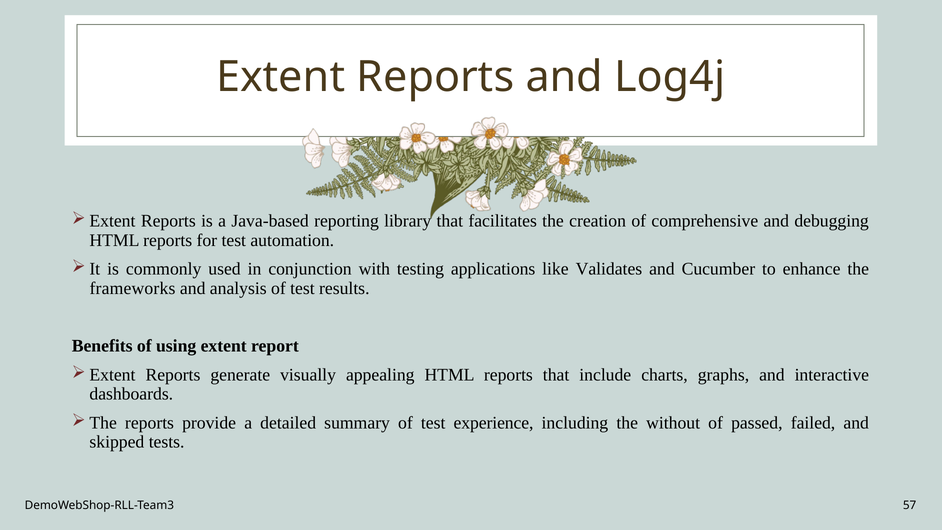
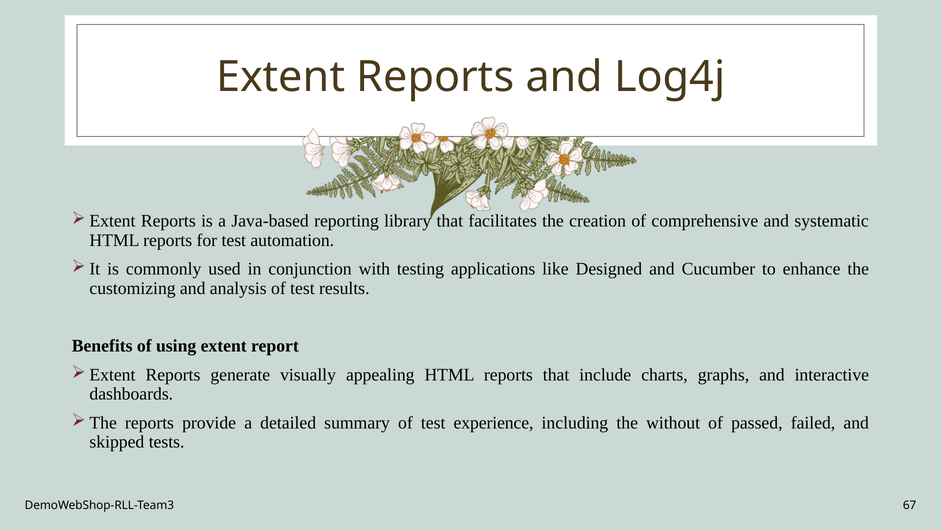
debugging: debugging -> systematic
Validates: Validates -> Designed
frameworks: frameworks -> customizing
57: 57 -> 67
